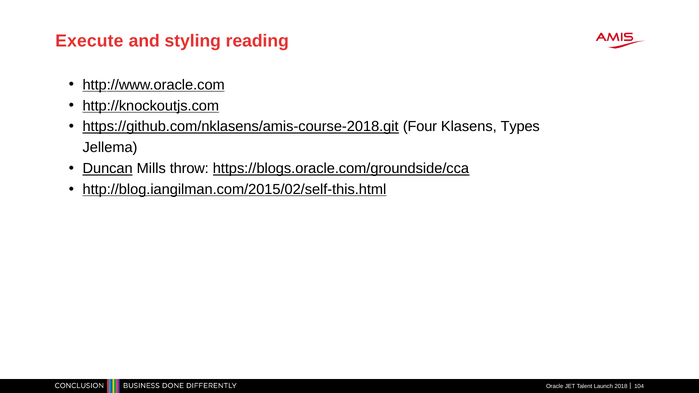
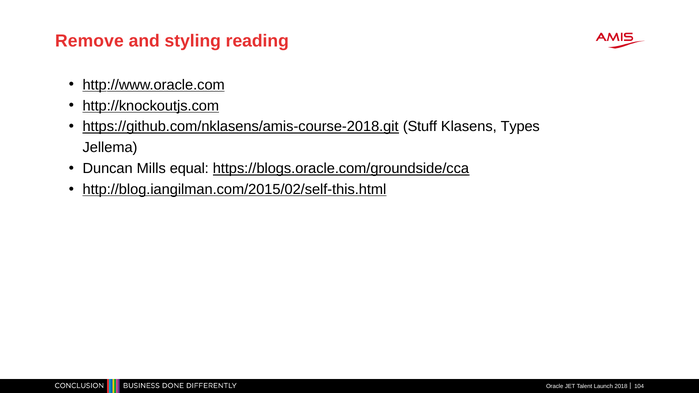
Execute: Execute -> Remove
Four: Four -> Stuff
Duncan underline: present -> none
throw: throw -> equal
